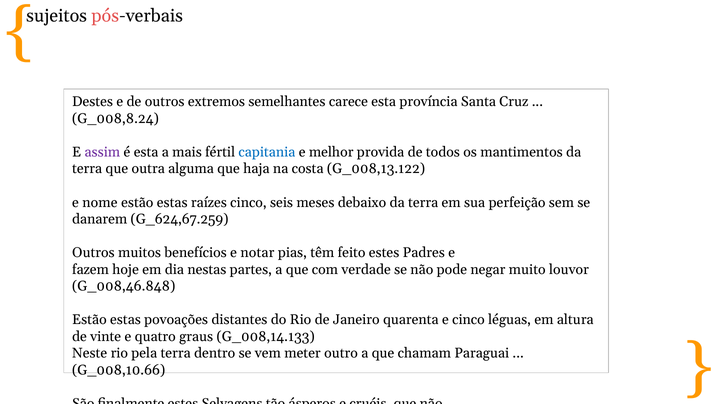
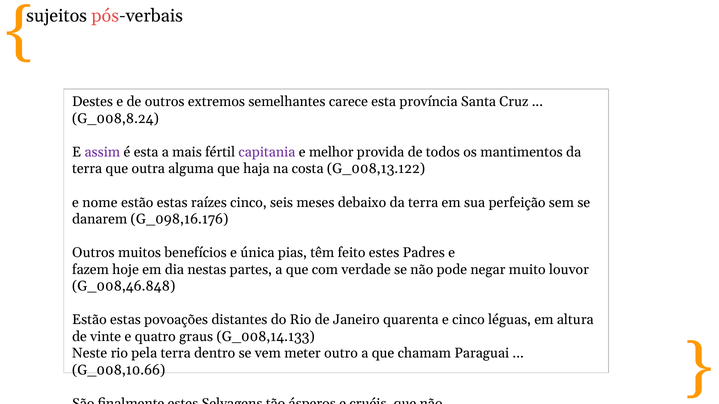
capitania at (267, 152) colour: blue -> purple
G_624,67.259: G_624,67.259 -> G_098,16.176
notar: notar -> única
